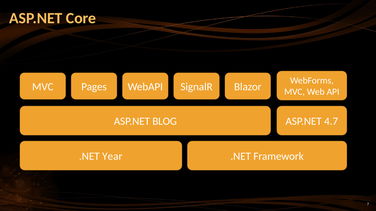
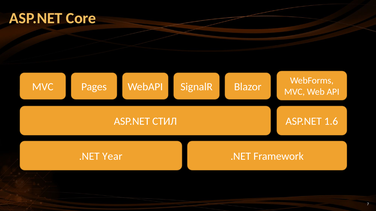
BLOG: BLOG -> СТИЛ
4.7: 4.7 -> 1.6
